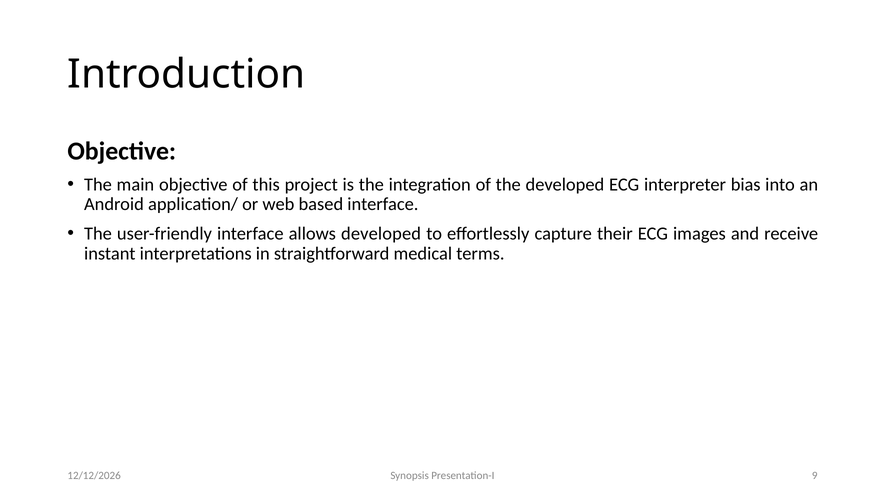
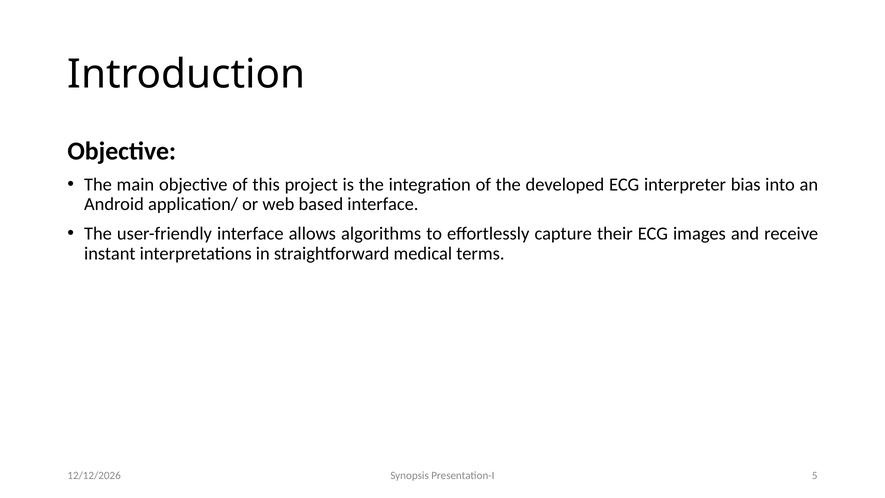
allows developed: developed -> algorithms
9: 9 -> 5
